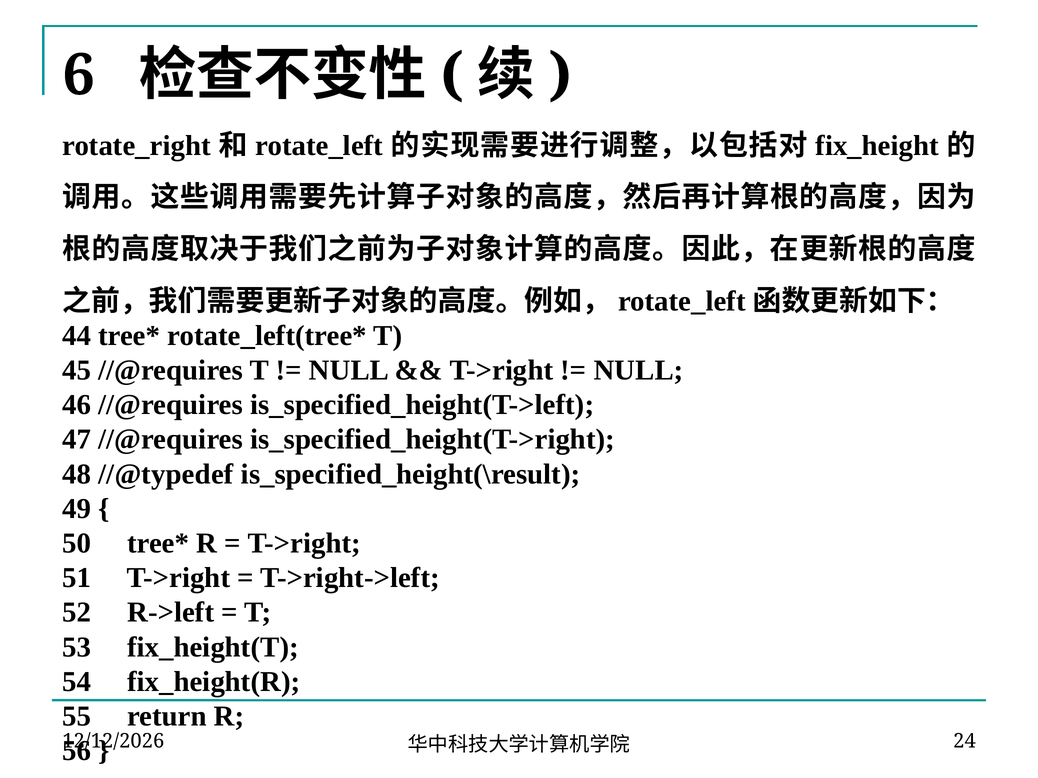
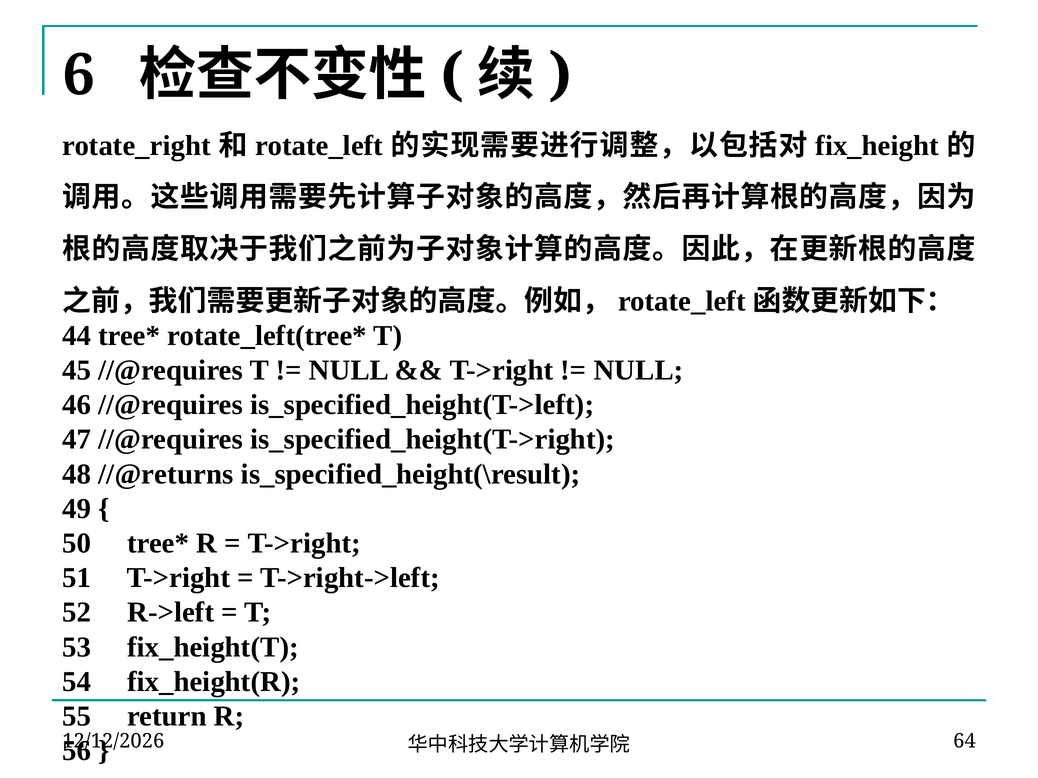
//@typedef: //@typedef -> //@returns
24: 24 -> 64
